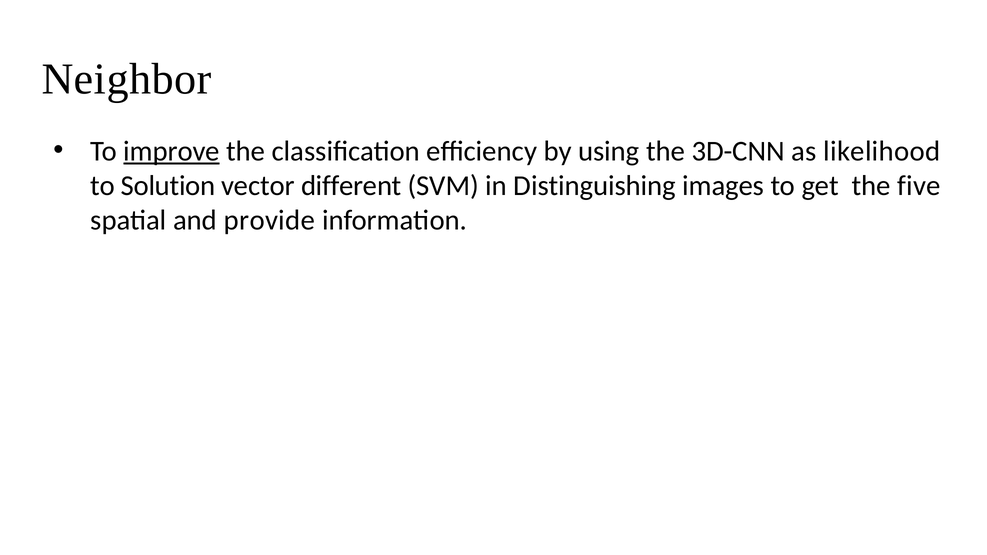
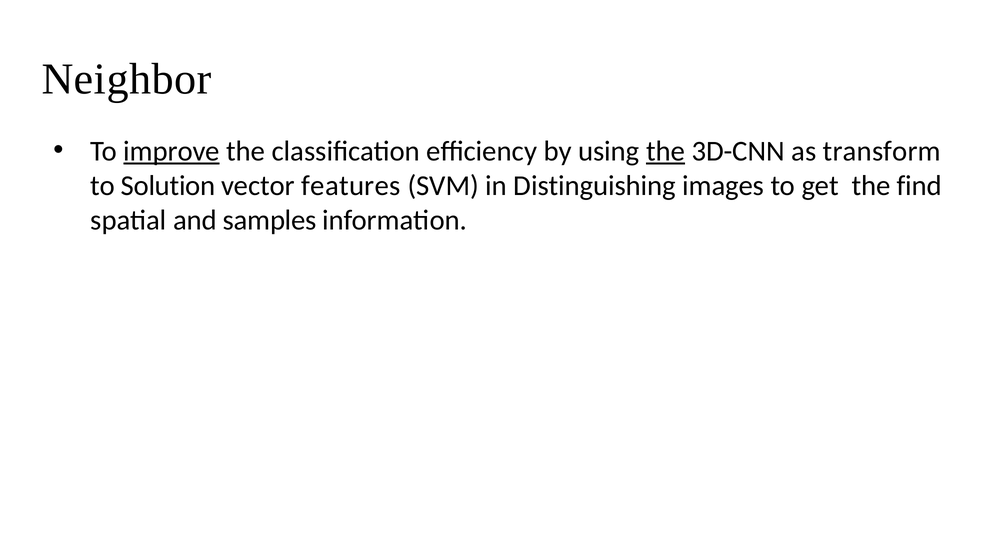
the at (666, 151) underline: none -> present
likelihood: likelihood -> transform
different: different -> features
five: five -> find
provide: provide -> samples
